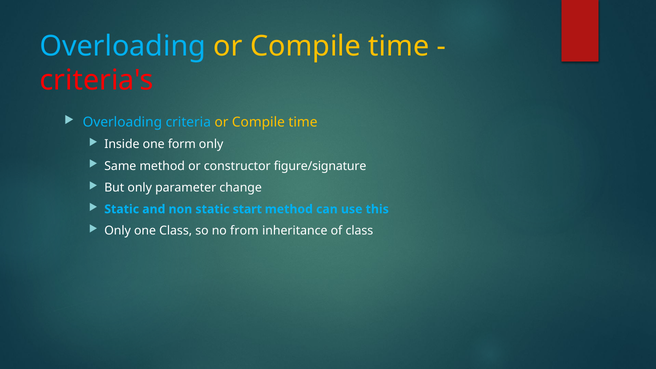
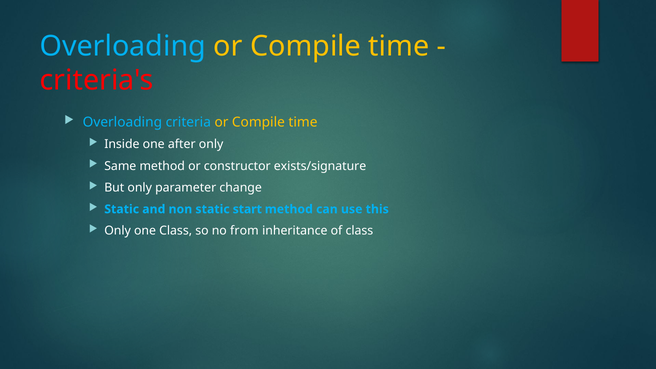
form: form -> after
figure/signature: figure/signature -> exists/signature
